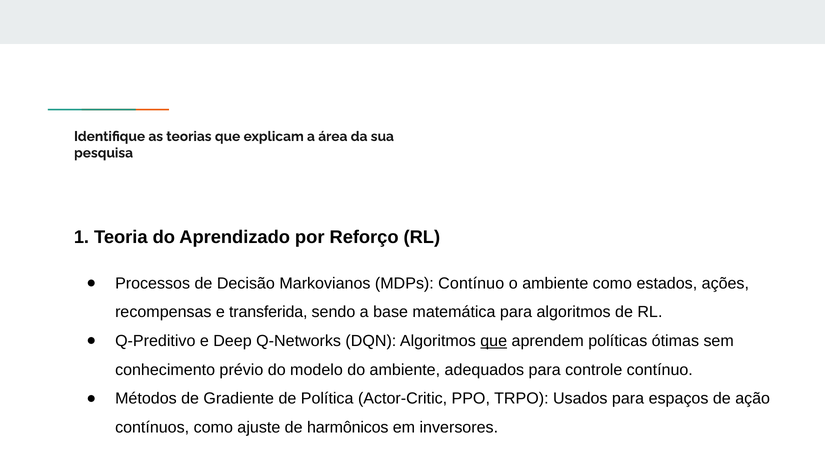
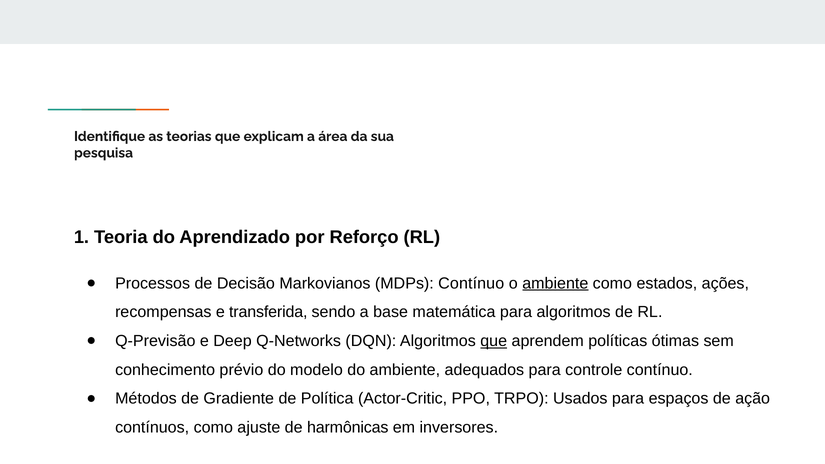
ambiente at (555, 283) underline: none -> present
Q-Preditivo: Q-Preditivo -> Q-Previsão
harmônicos: harmônicos -> harmônicas
